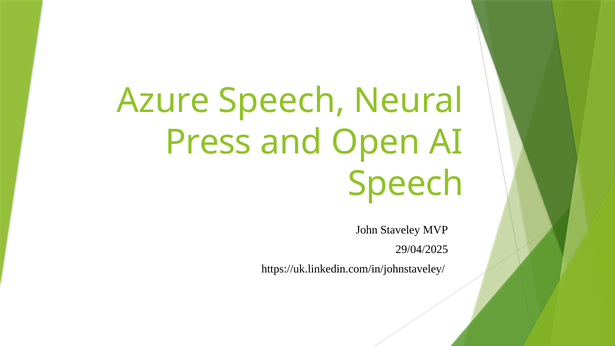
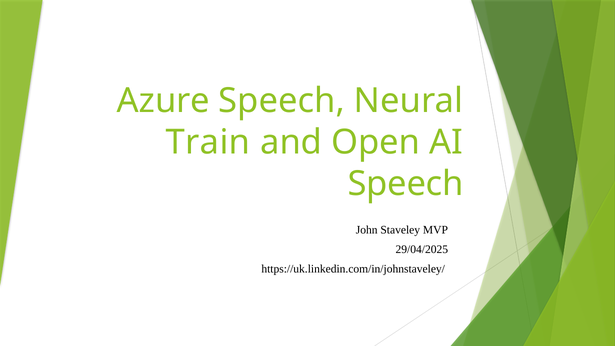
Press: Press -> Train
